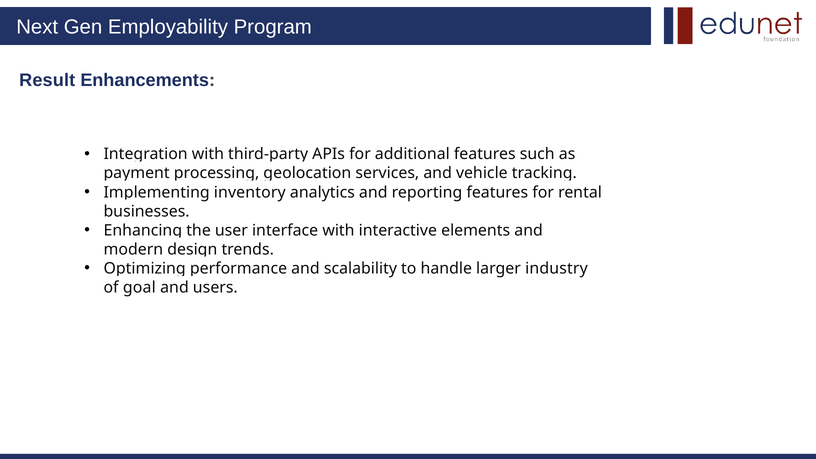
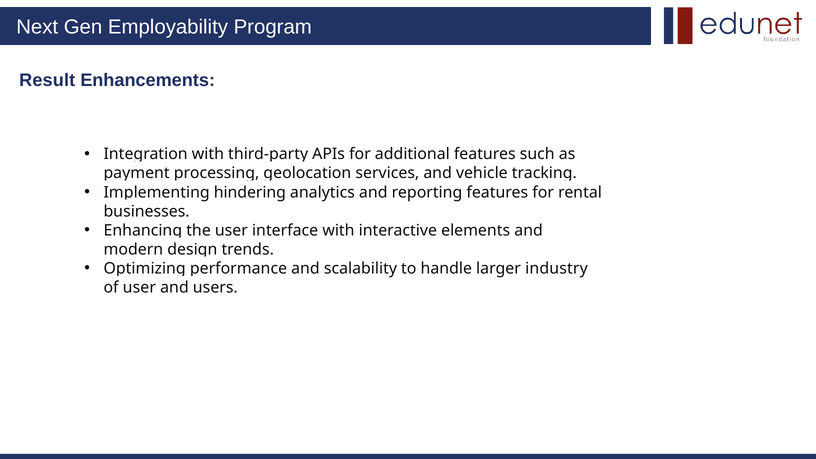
inventory: inventory -> hindering
of goal: goal -> user
